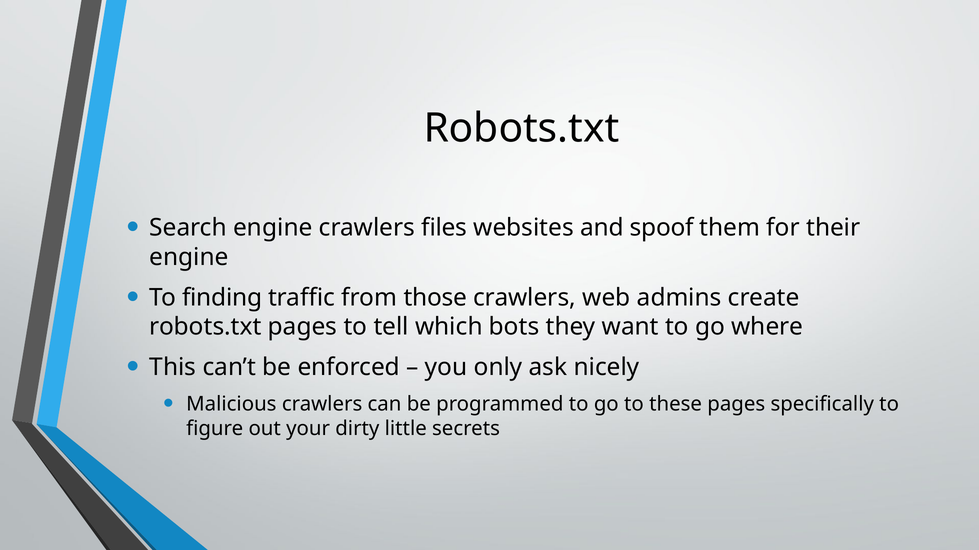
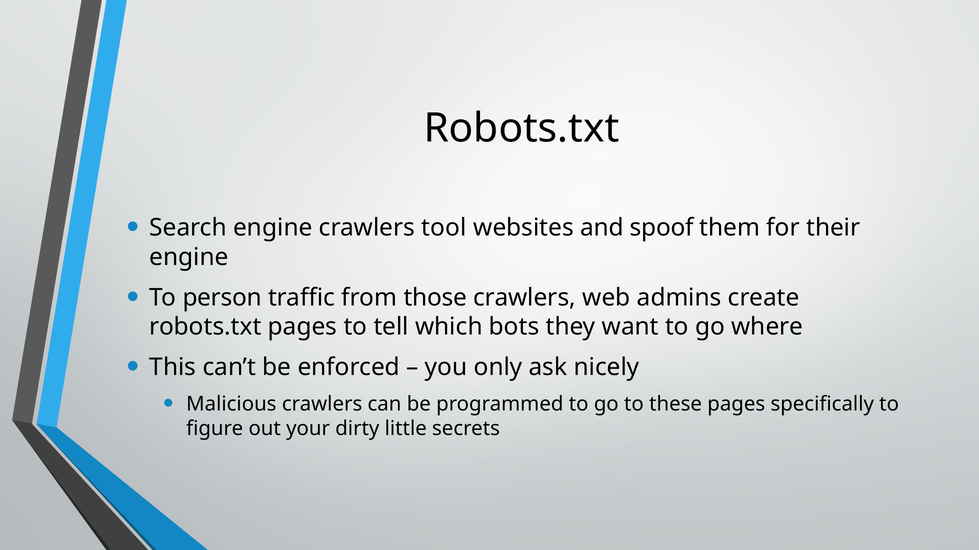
files: files -> tool
finding: finding -> person
